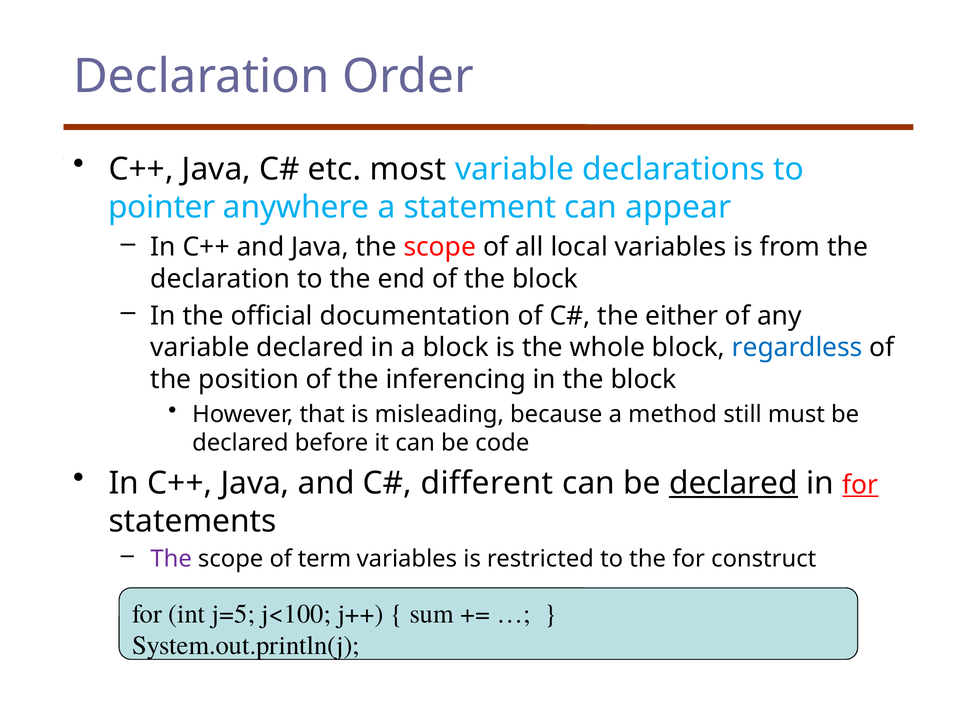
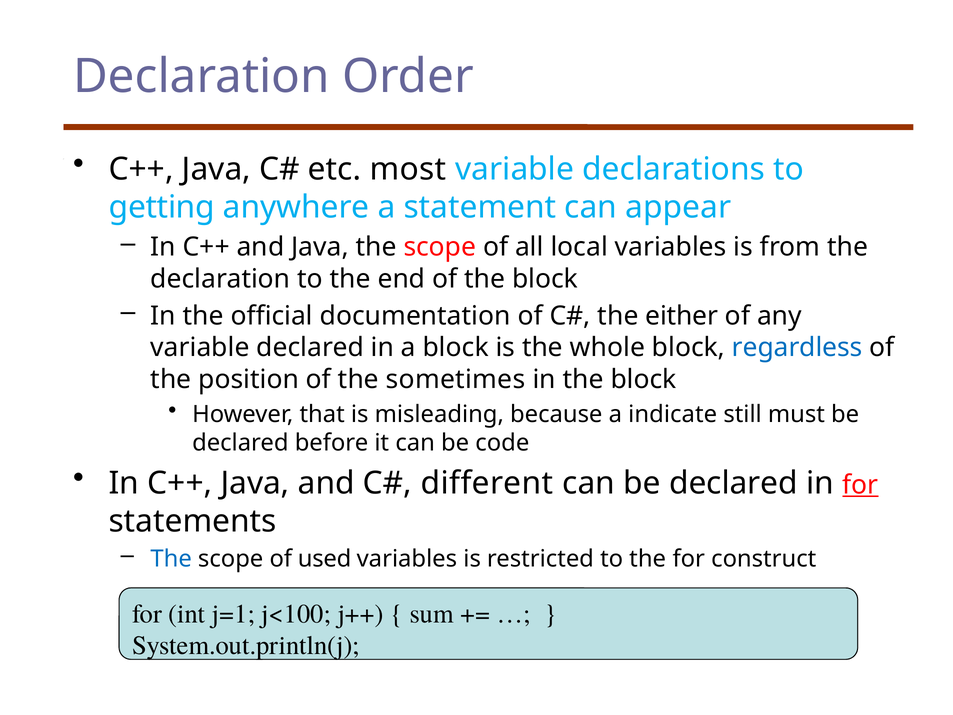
pointer: pointer -> getting
inferencing: inferencing -> sometimes
method: method -> indicate
declared at (734, 483) underline: present -> none
The at (171, 559) colour: purple -> blue
term: term -> used
j=5: j=5 -> j=1
